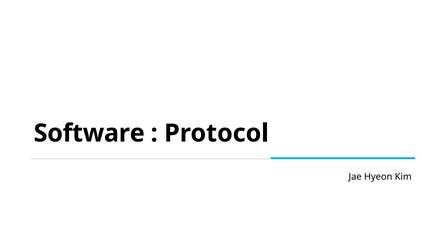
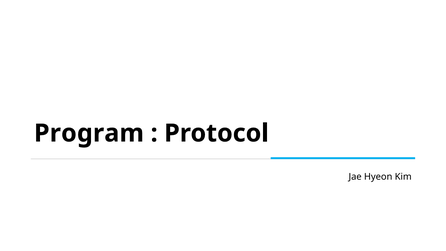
Software: Software -> Program
